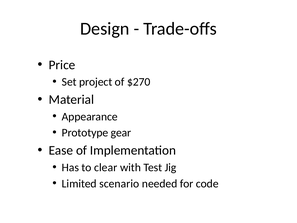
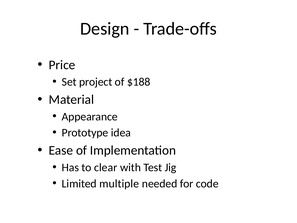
$270: $270 -> $188
gear: gear -> idea
scenario: scenario -> multiple
